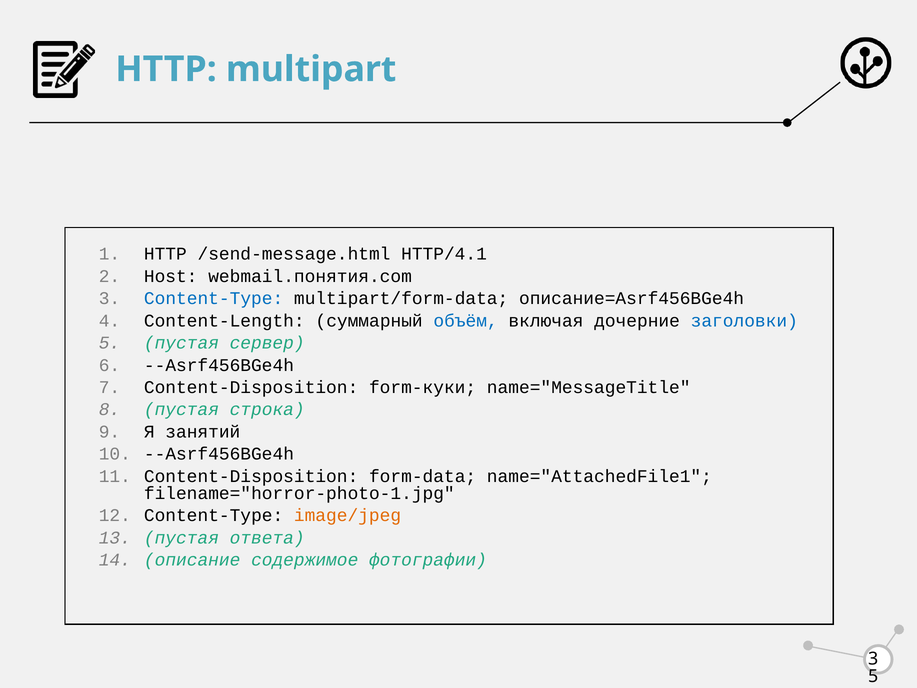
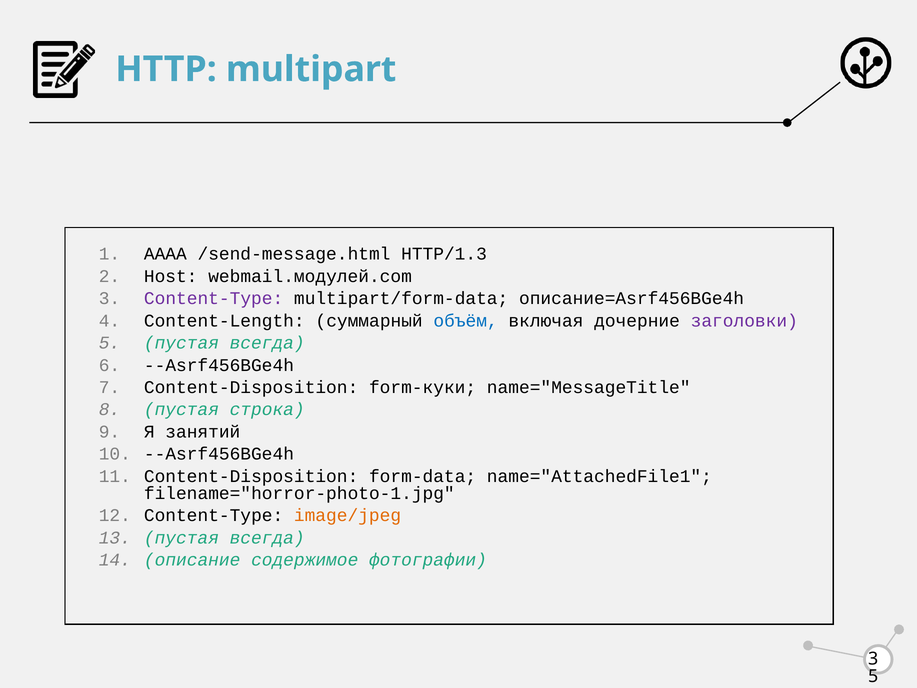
HTTP at (165, 254): HTTP -> AAAA
HTTP/4.1: HTTP/4.1 -> HTTP/1.3
webmail.понятия.com: webmail.понятия.com -> webmail.модулей.com
Content-Type at (214, 298) colour: blue -> purple
заголовки colour: blue -> purple
сервер at (267, 343): сервер -> всегда
ответа at (267, 538): ответа -> всегда
